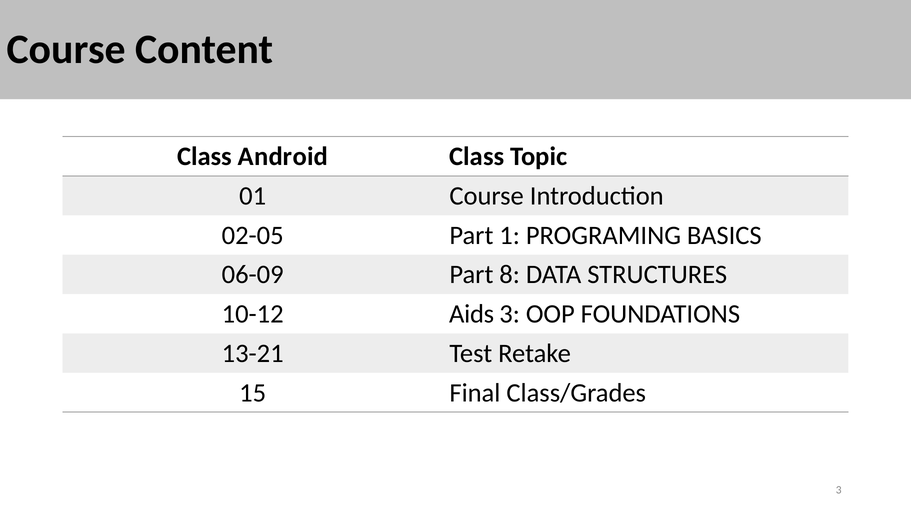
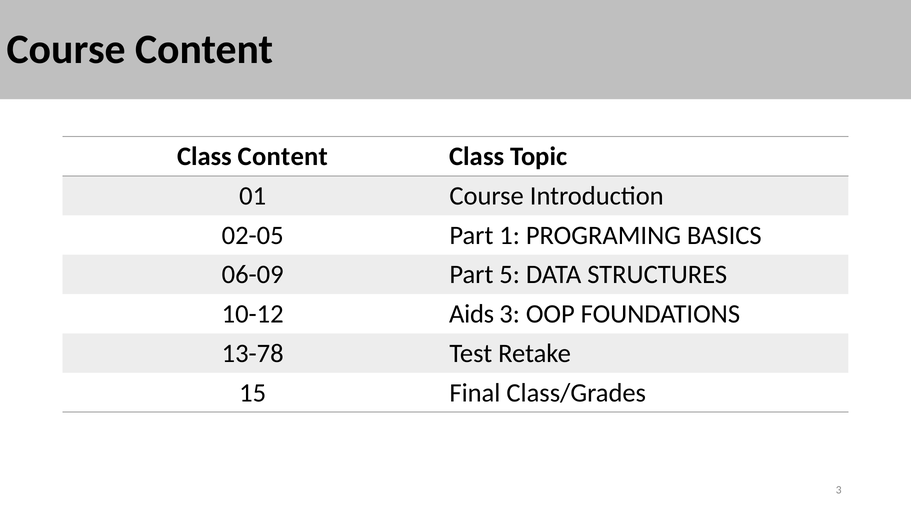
Class Android: Android -> Content
8: 8 -> 5
13-21: 13-21 -> 13-78
